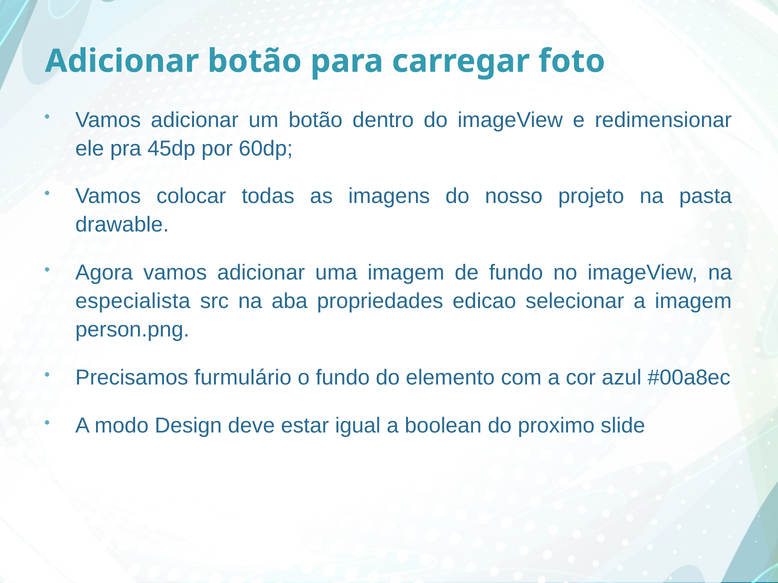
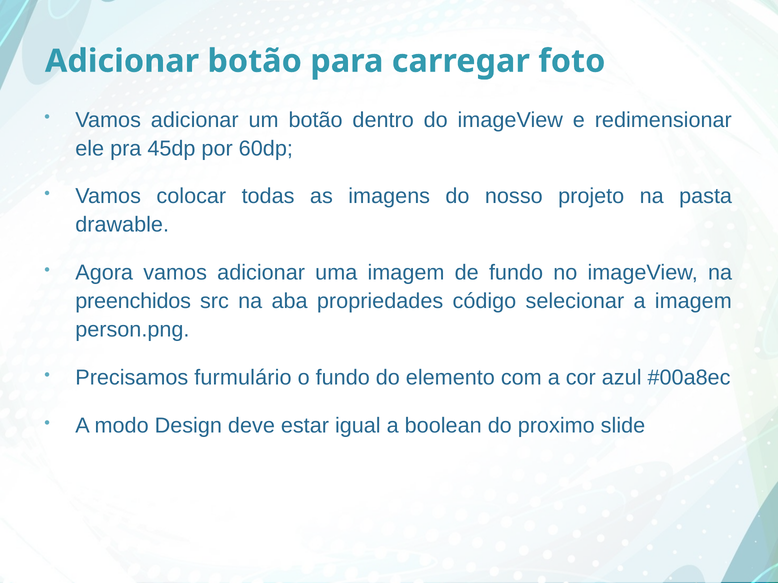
especialista: especialista -> preenchidos
edicao: edicao -> código
